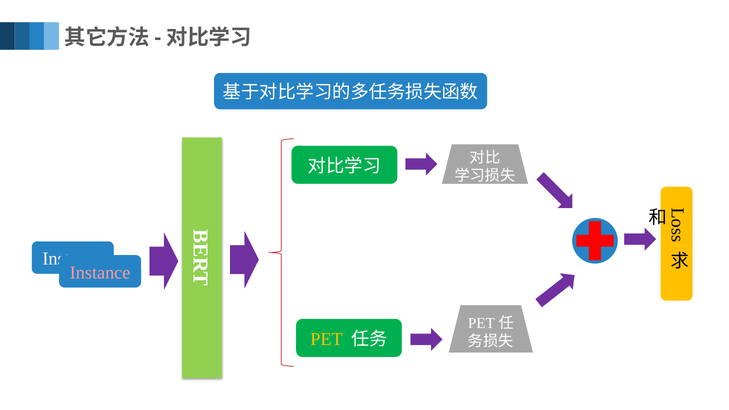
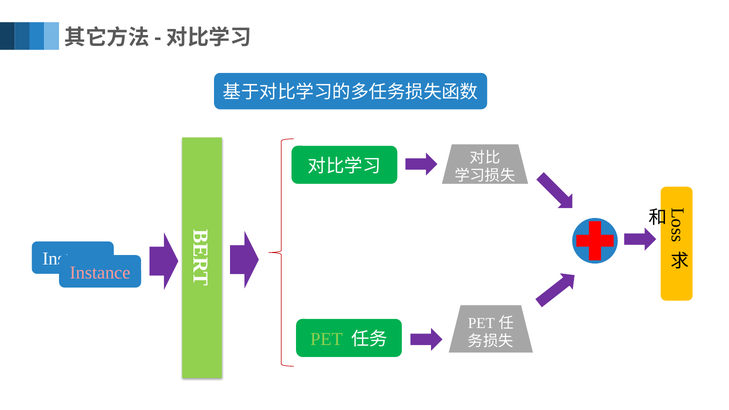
PET colour: yellow -> light green
